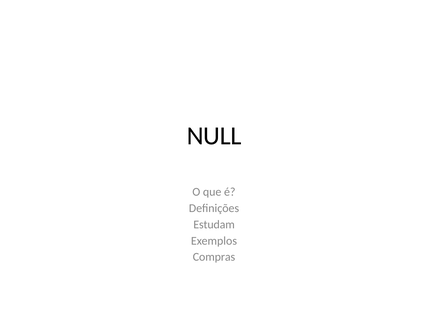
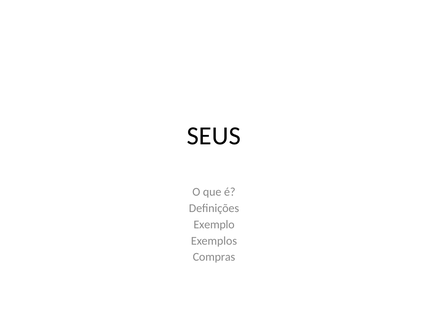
NULL: NULL -> SEUS
Estudam: Estudam -> Exemplo
